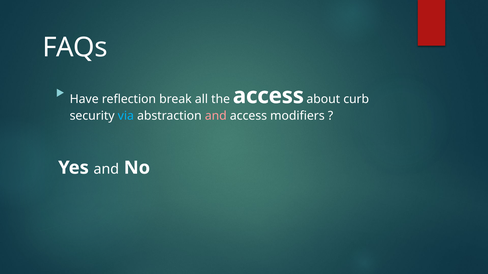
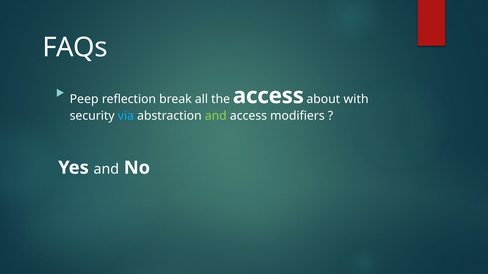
Have: Have -> Peep
curb: curb -> with
and at (216, 116) colour: pink -> light green
